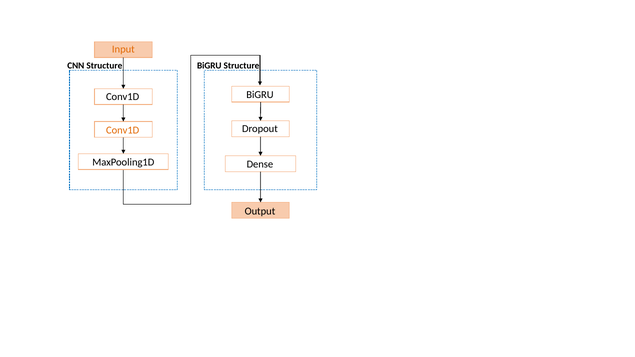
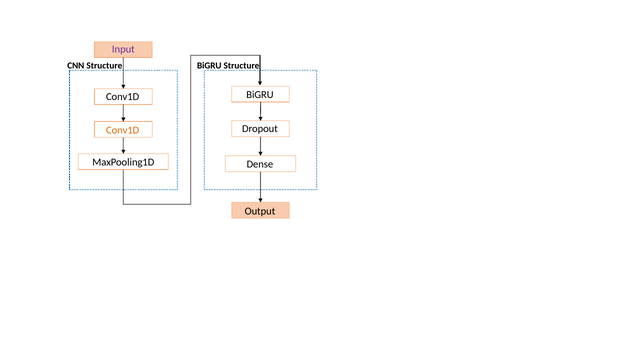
Input colour: orange -> purple
